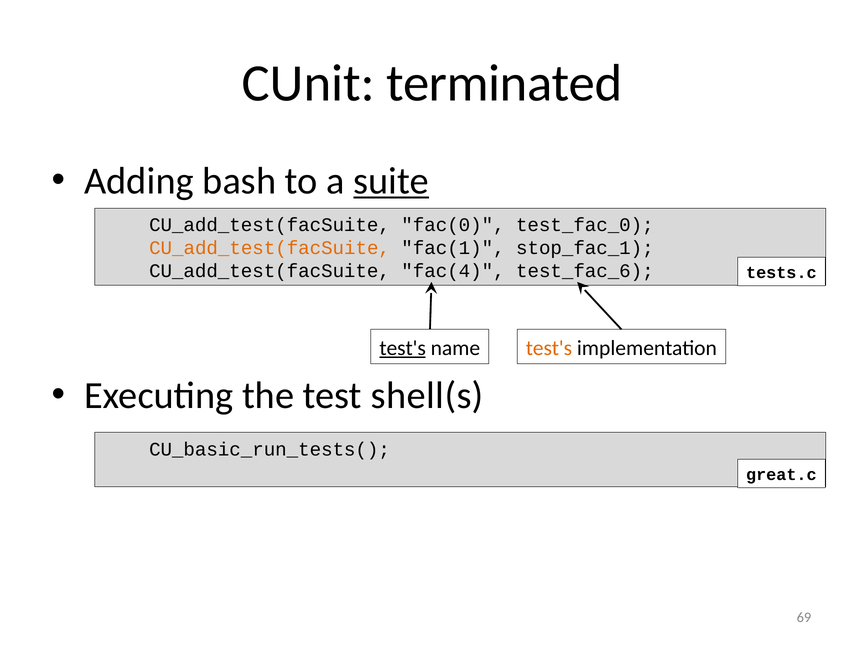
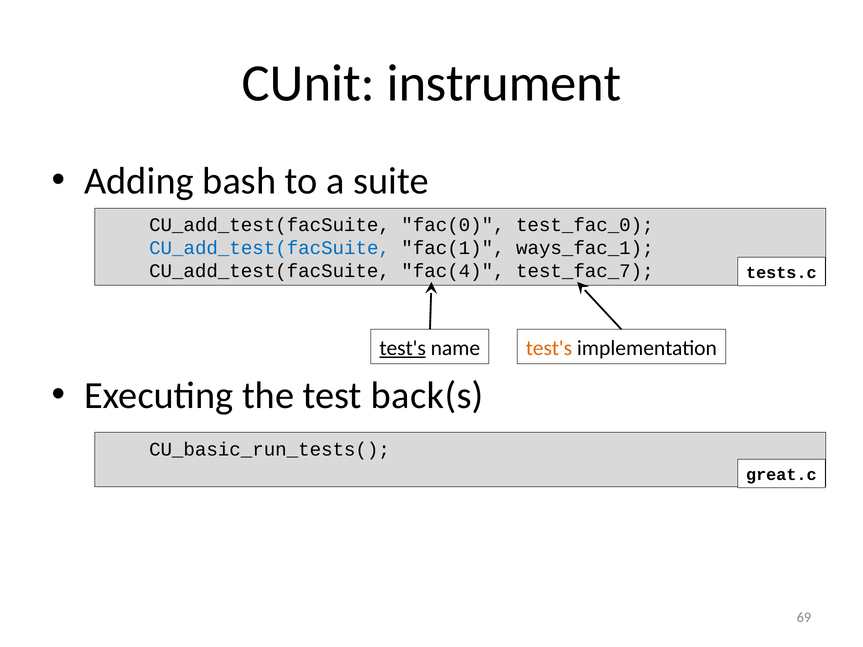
terminated: terminated -> instrument
suite underline: present -> none
CU_add_test(facSuite at (270, 248) colour: orange -> blue
stop_fac_1: stop_fac_1 -> ways_fac_1
test_fac_6: test_fac_6 -> test_fac_7
shell(s: shell(s -> back(s
